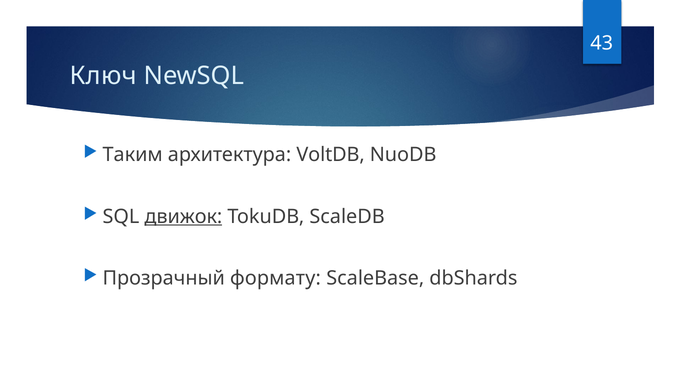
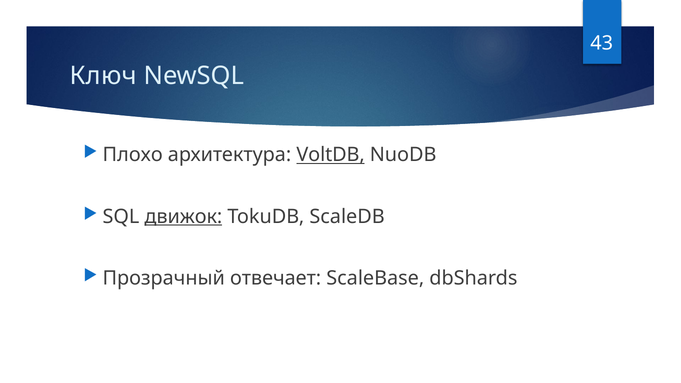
Таким: Таким -> Плохо
VoltDB underline: none -> present
формату: формату -> отвечает
